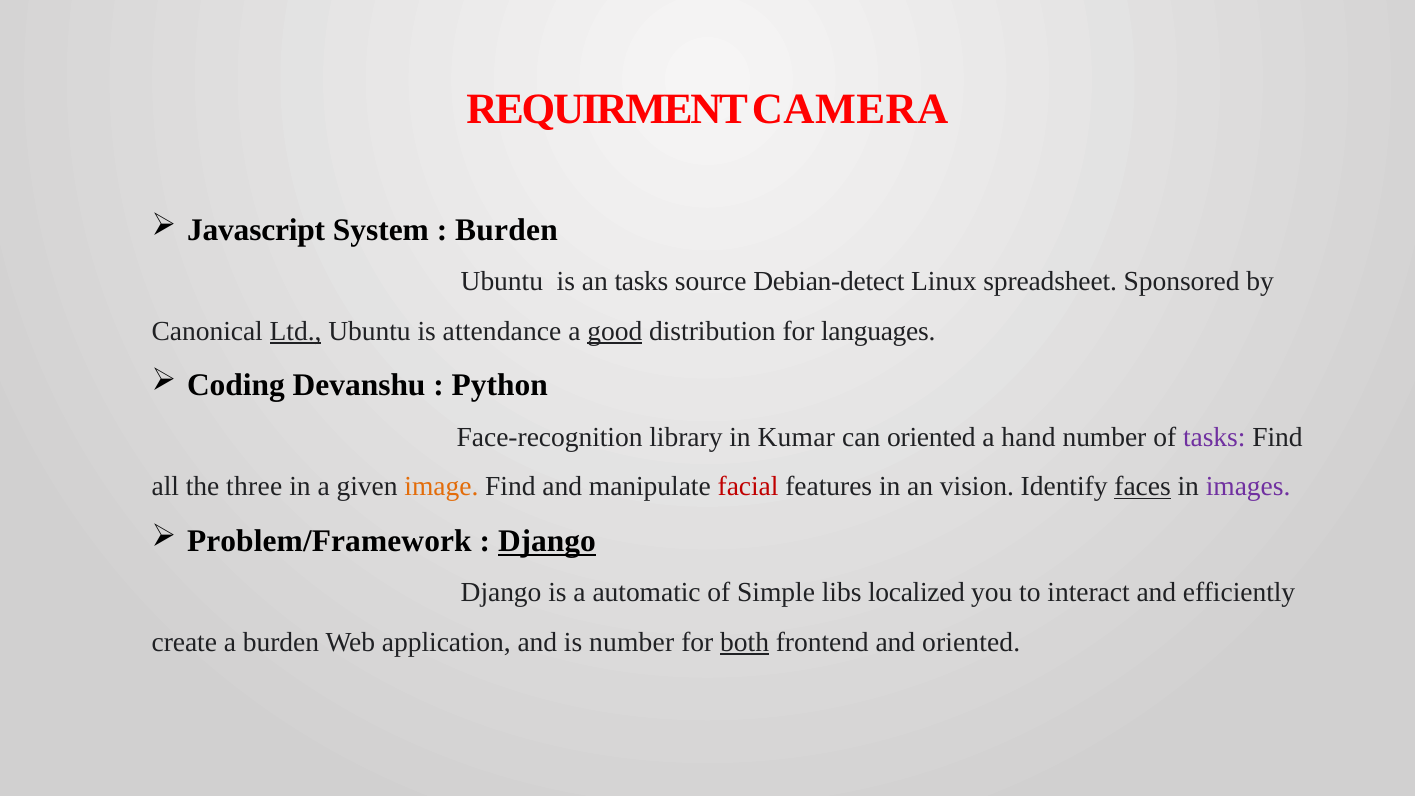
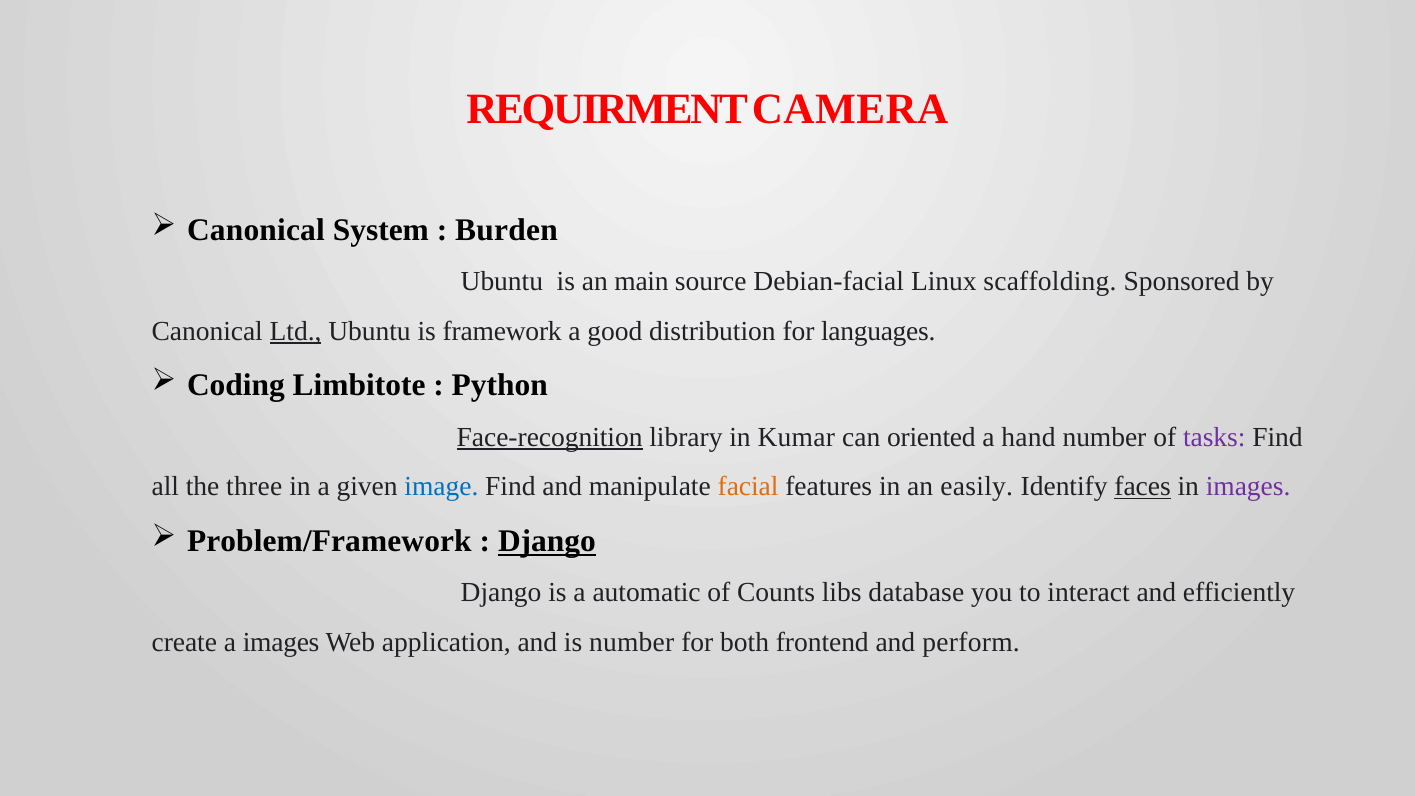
Javascript at (256, 230): Javascript -> Canonical
an tasks: tasks -> main
Debian-detect: Debian-detect -> Debian-facial
spreadsheet: spreadsheet -> scaffolding
attendance: attendance -> framework
good underline: present -> none
Devanshu: Devanshu -> Limbitote
Face-recognition underline: none -> present
image colour: orange -> blue
facial colour: red -> orange
vision: vision -> easily
Simple: Simple -> Counts
localized: localized -> database
a burden: burden -> images
both underline: present -> none
and oriented: oriented -> perform
